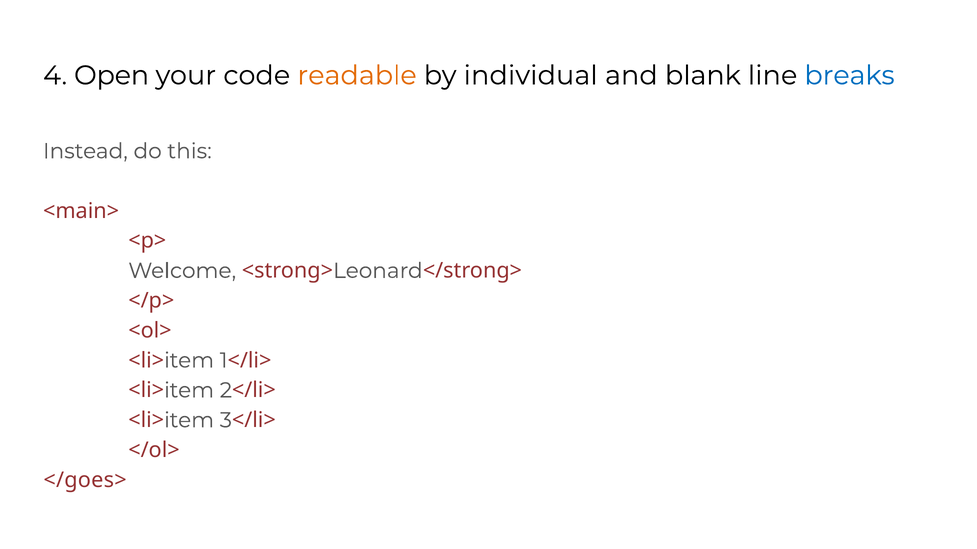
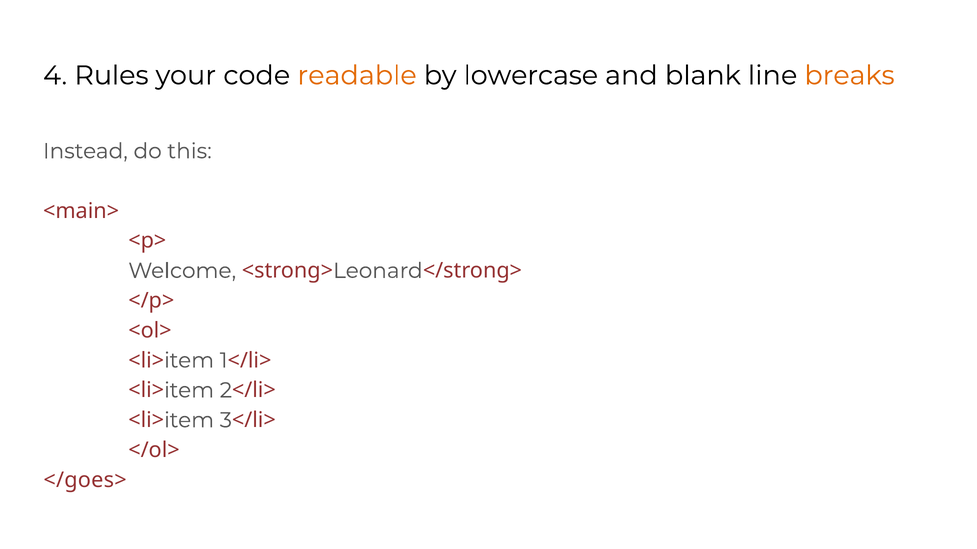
Open: Open -> Rules
individual: individual -> lowercase
breaks colour: blue -> orange
